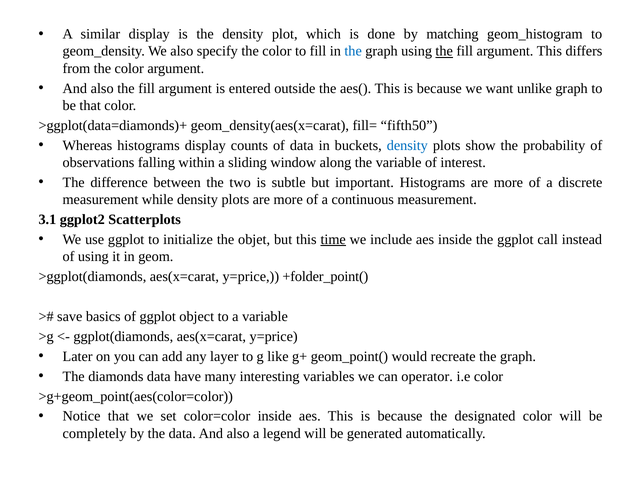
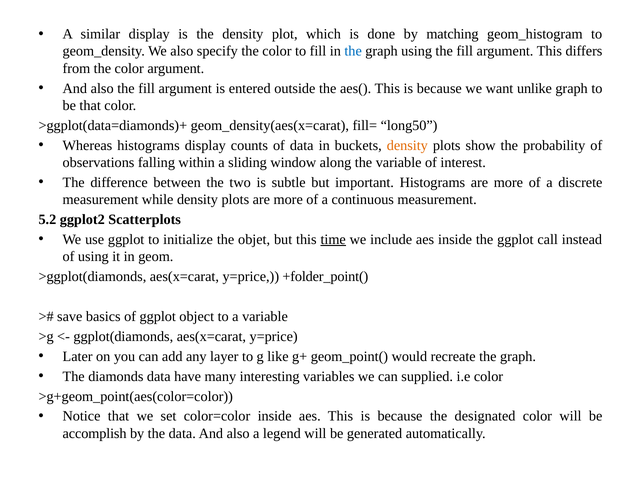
the at (444, 51) underline: present -> none
fifth50: fifth50 -> long50
density at (407, 145) colour: blue -> orange
3.1: 3.1 -> 5.2
operator: operator -> supplied
completely: completely -> accomplish
